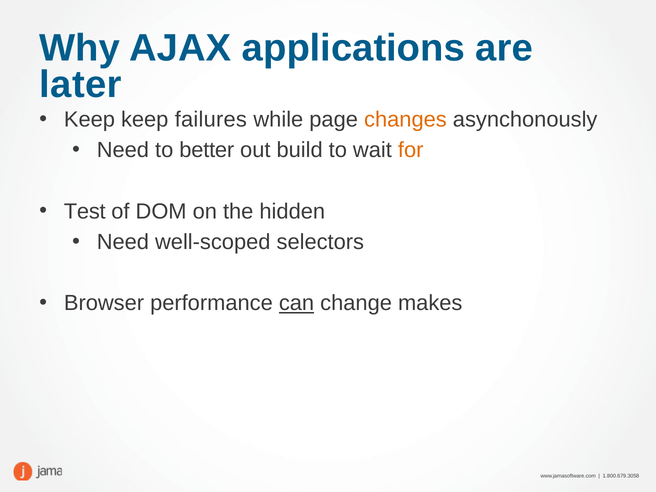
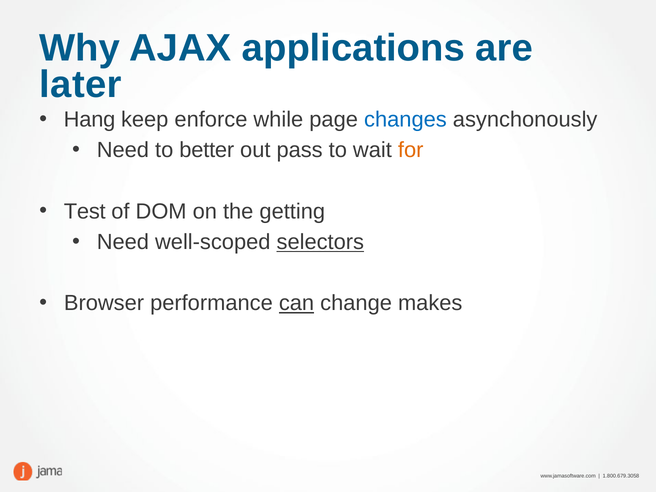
Keep at (89, 120): Keep -> Hang
failures: failures -> enforce
changes colour: orange -> blue
build: build -> pass
hidden: hidden -> getting
selectors underline: none -> present
